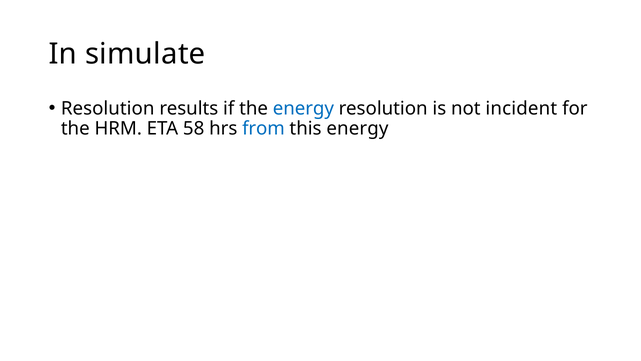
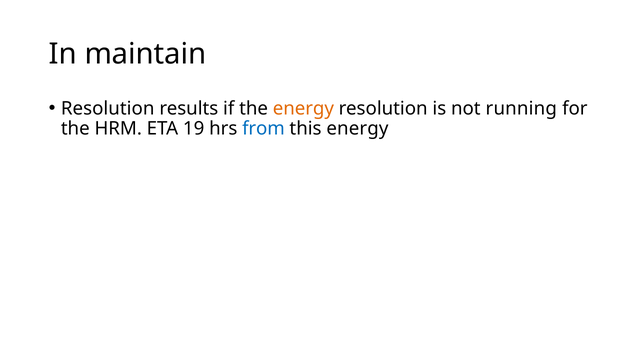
simulate: simulate -> maintain
energy at (303, 108) colour: blue -> orange
incident: incident -> running
58: 58 -> 19
